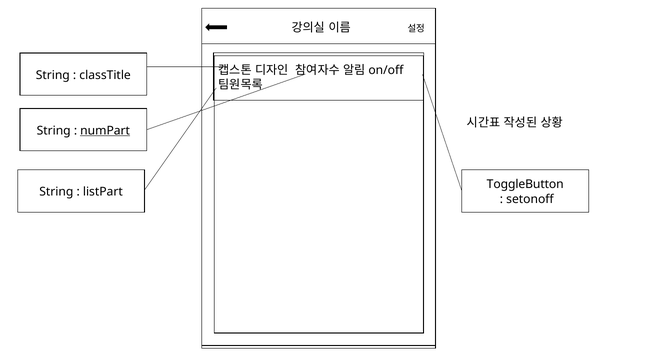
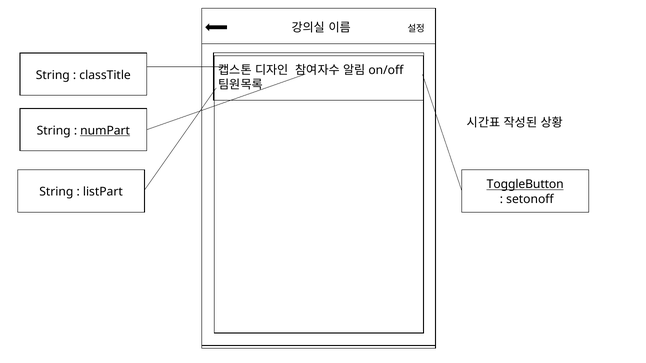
ToggleButton underline: none -> present
